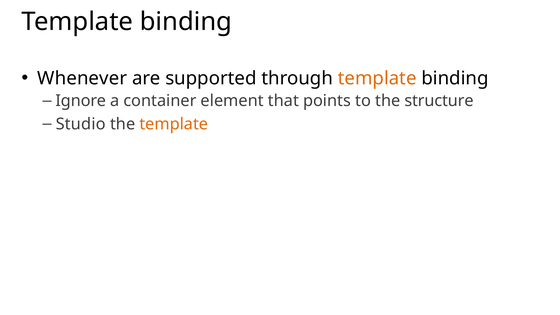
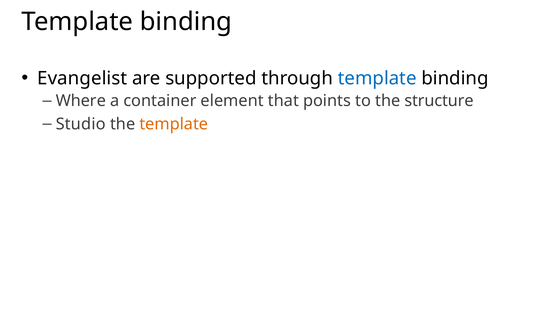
Whenever: Whenever -> Evangelist
template at (377, 78) colour: orange -> blue
Ignore: Ignore -> Where
